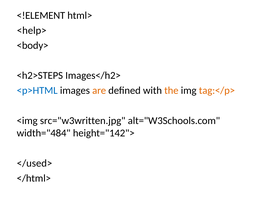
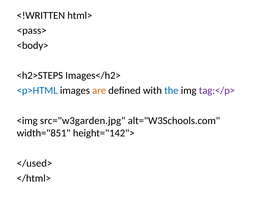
<!ELEMENT: <!ELEMENT -> <!WRITTEN
<help>: <help> -> <pass>
the colour: orange -> blue
tag:</p> colour: orange -> purple
src="w3written.jpg: src="w3written.jpg -> src="w3garden.jpg
width="484: width="484 -> width="851
